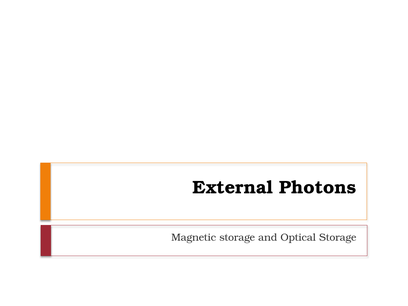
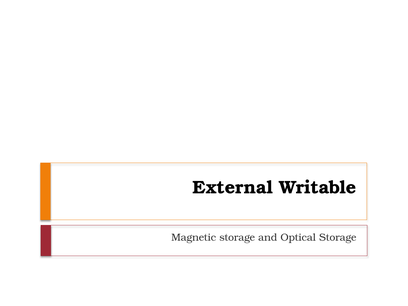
Photons: Photons -> Writable
